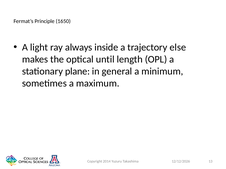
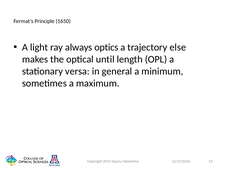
inside: inside -> optics
plane: plane -> versa
